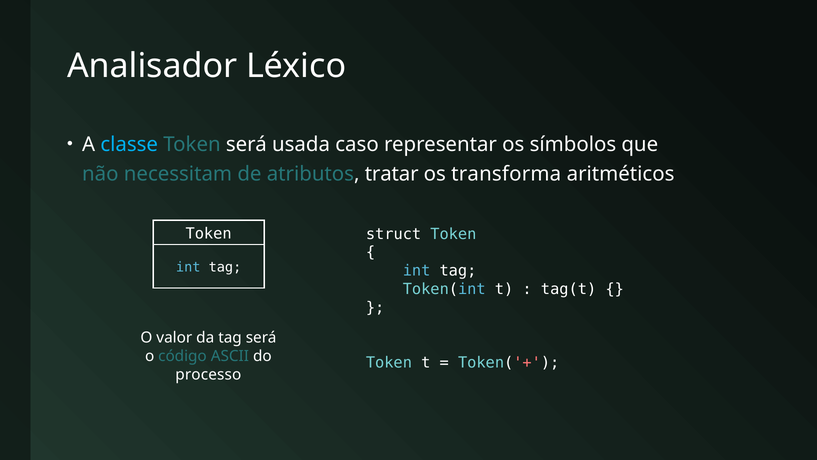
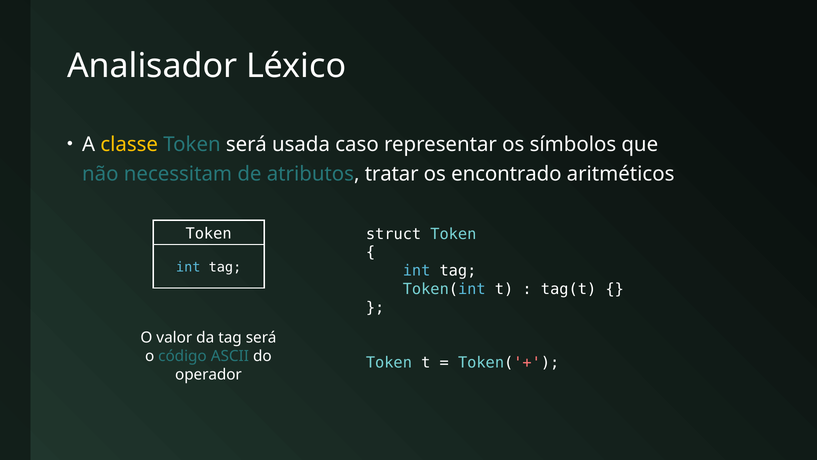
classe colour: light blue -> yellow
transforma: transforma -> encontrado
processo: processo -> operador
